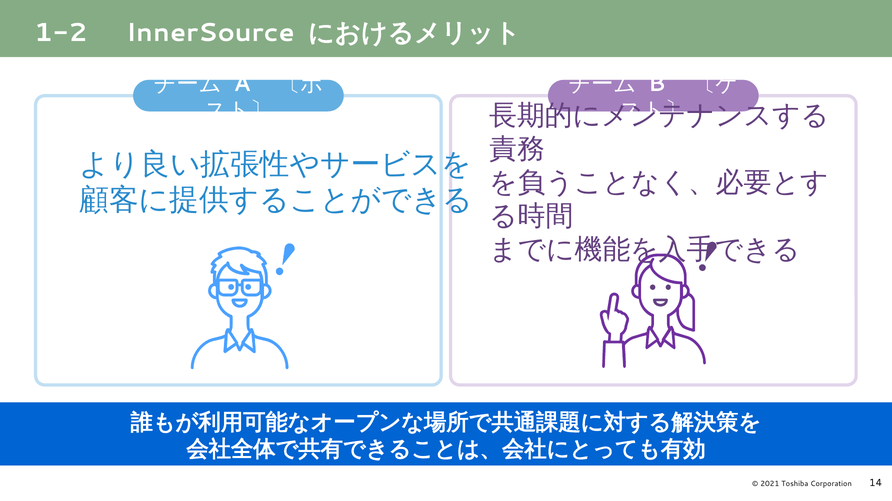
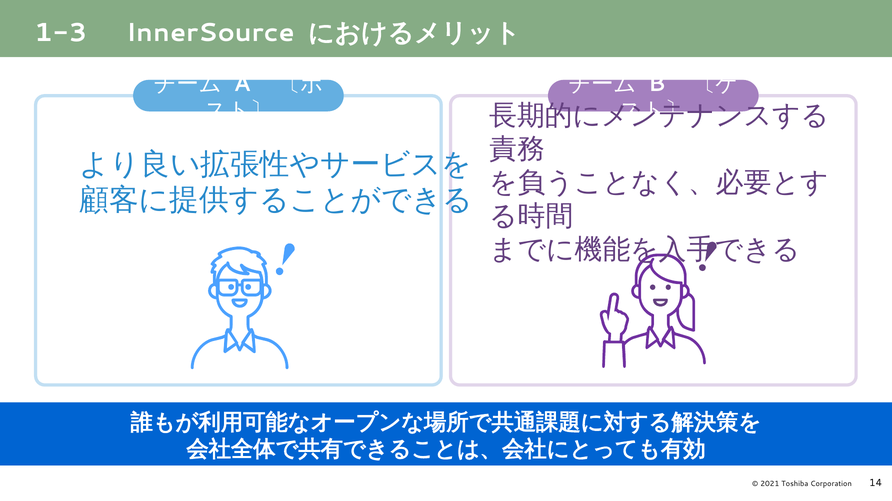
1-2: 1-2 -> 1-3
